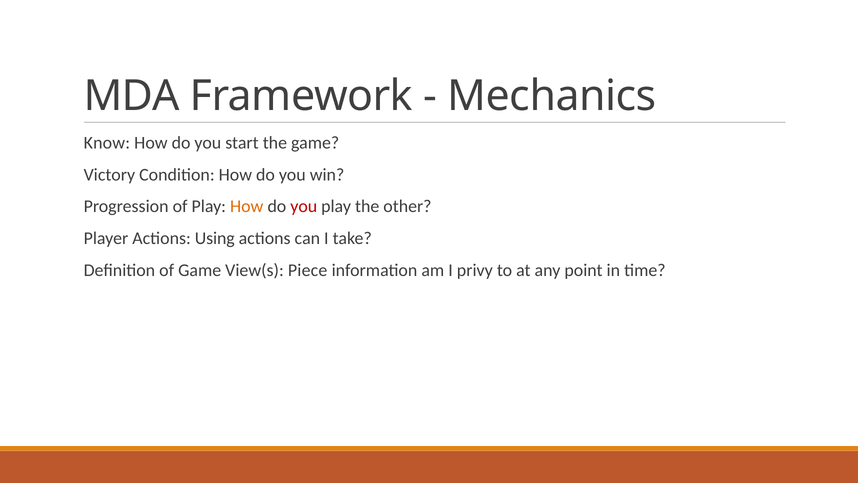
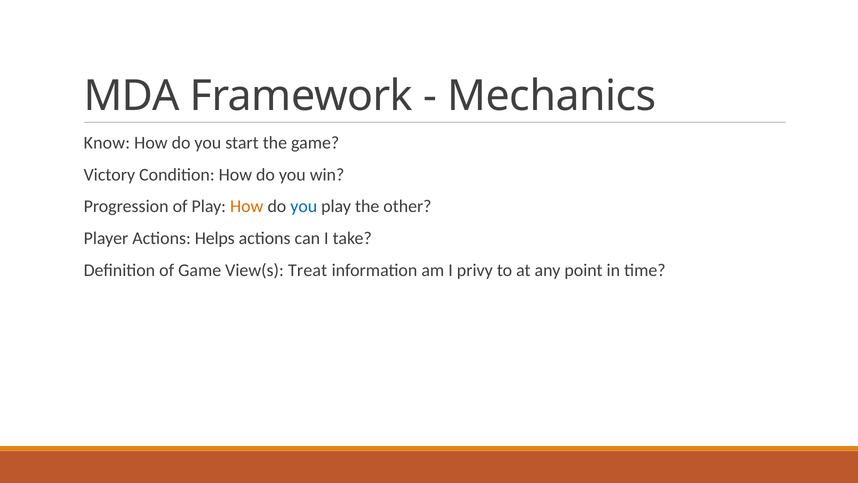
you at (304, 206) colour: red -> blue
Using: Using -> Helps
Piece: Piece -> Treat
